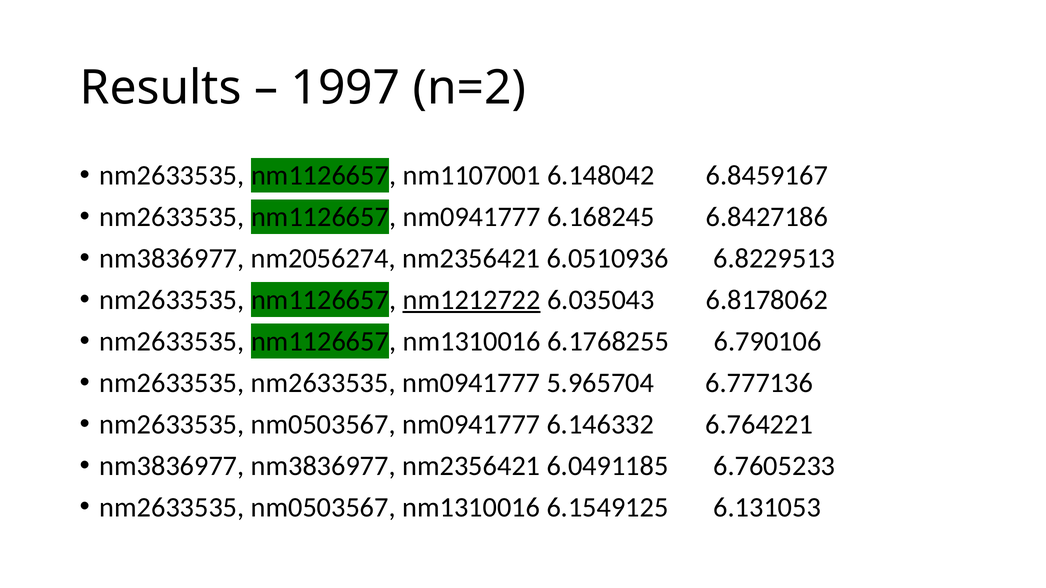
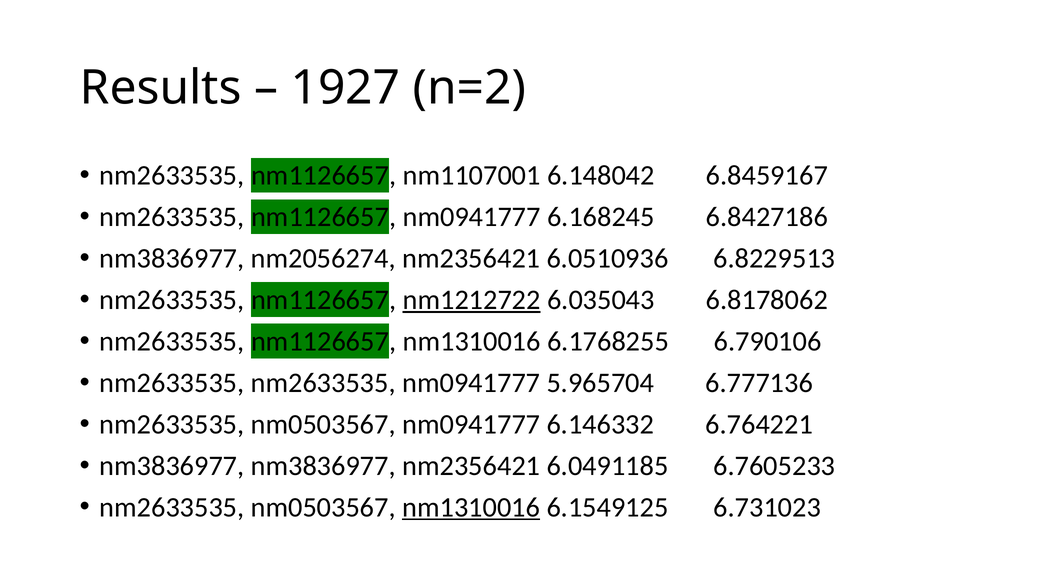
1997: 1997 -> 1927
nm1310016 at (471, 507) underline: none -> present
6.131053: 6.131053 -> 6.731023
